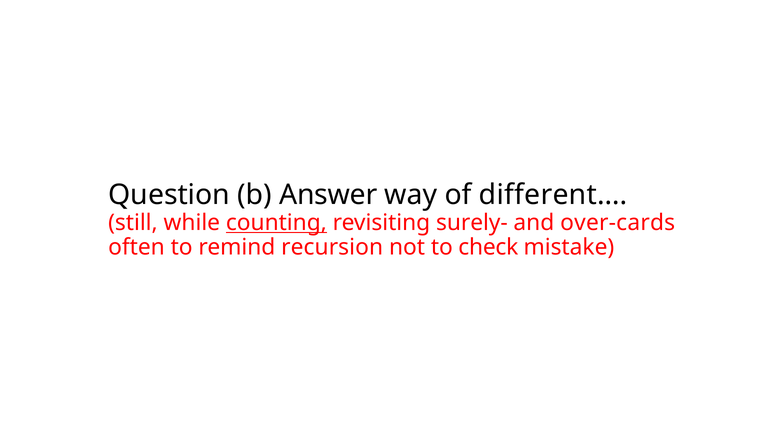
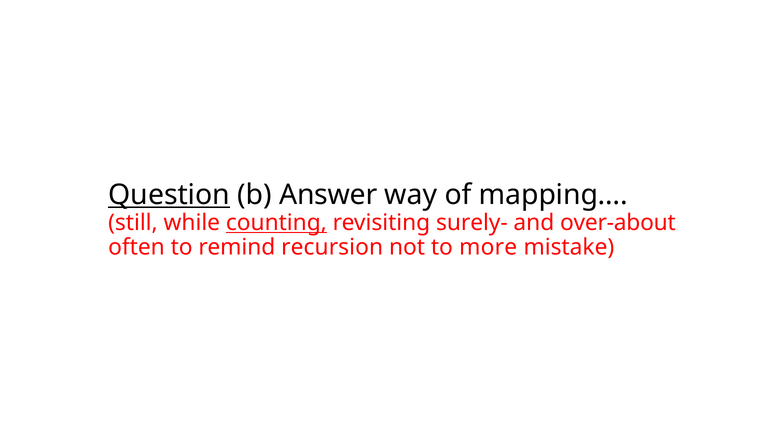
Question underline: none -> present
different…: different… -> mapping…
over-cards: over-cards -> over-about
check: check -> more
